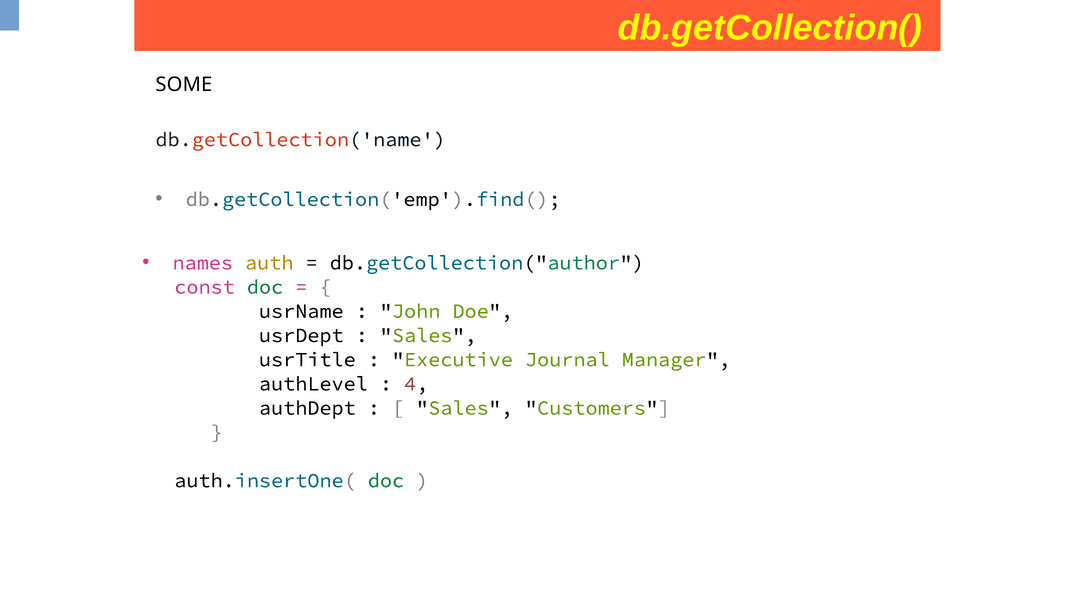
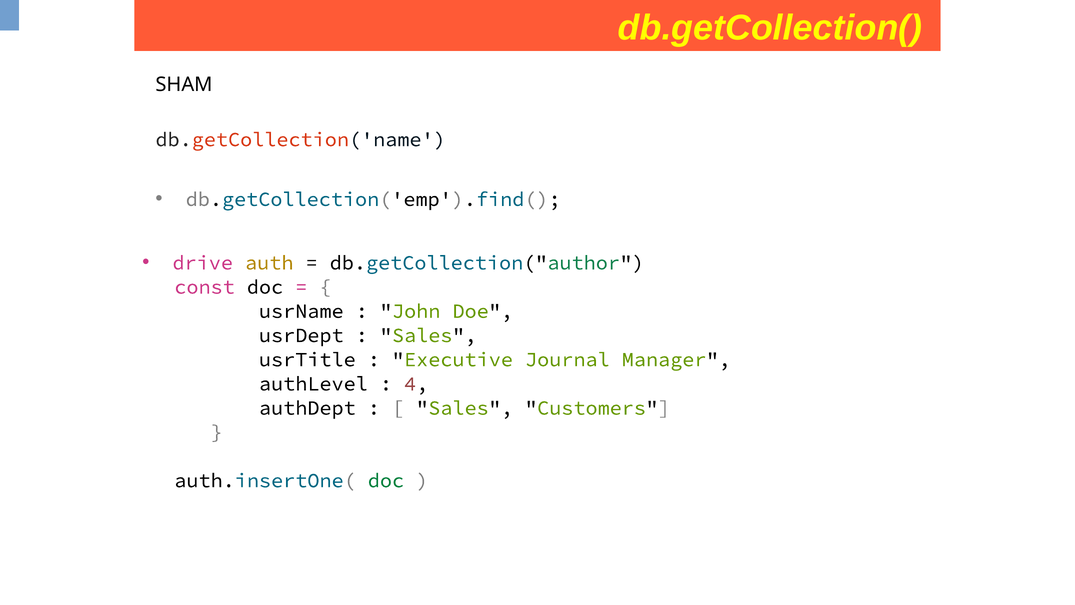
SOME: SOME -> SHAM
names: names -> drive
doc at (265, 287) colour: green -> black
